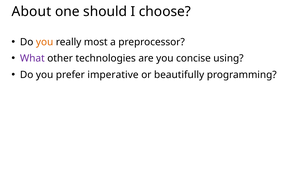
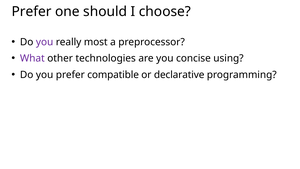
About at (31, 12): About -> Prefer
you at (45, 42) colour: orange -> purple
imperative: imperative -> compatible
beautifully: beautifully -> declarative
